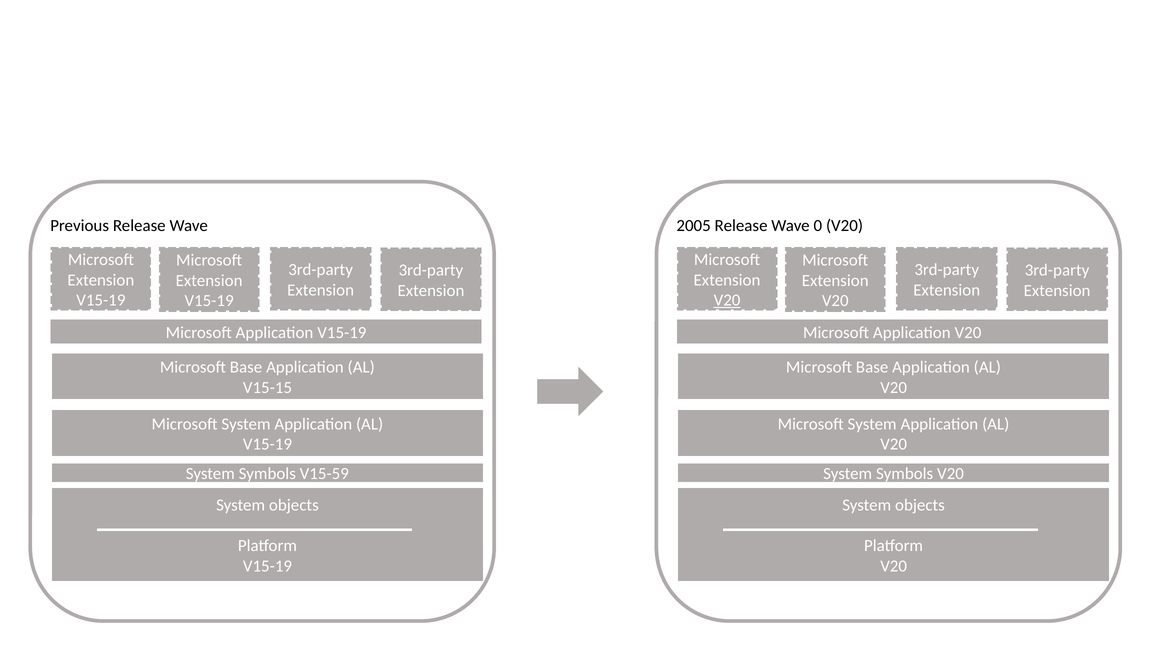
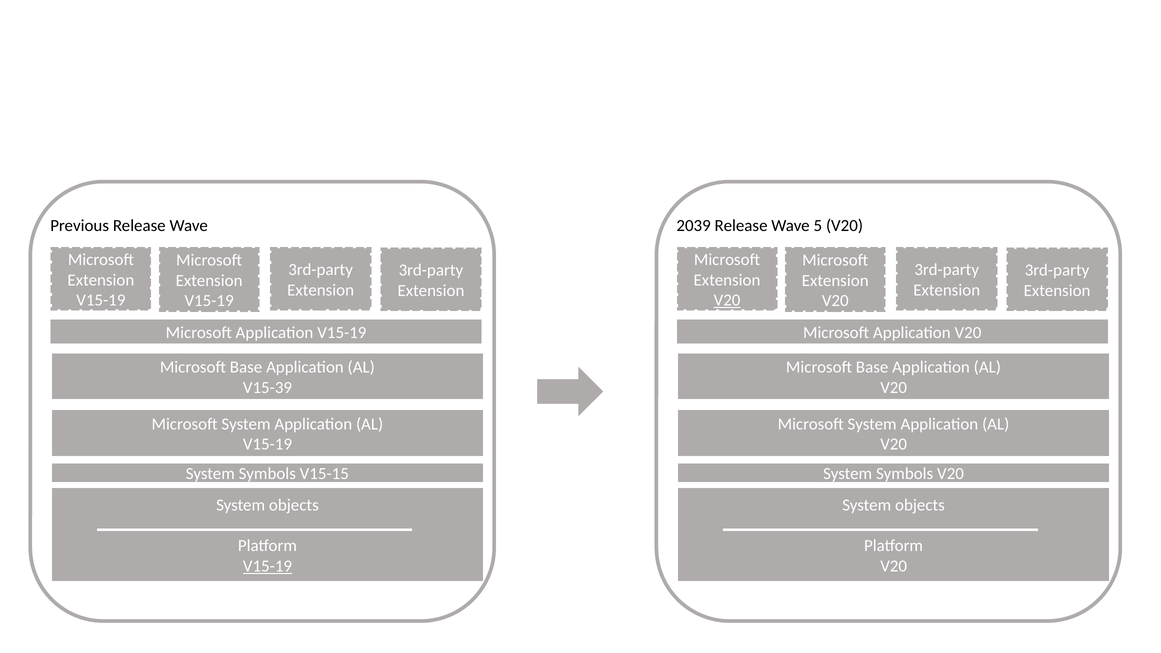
2005: 2005 -> 2039
0: 0 -> 5
V15-15: V15-15 -> V15-39
V15-59: V15-59 -> V15-15
V15-19 at (267, 566) underline: none -> present
